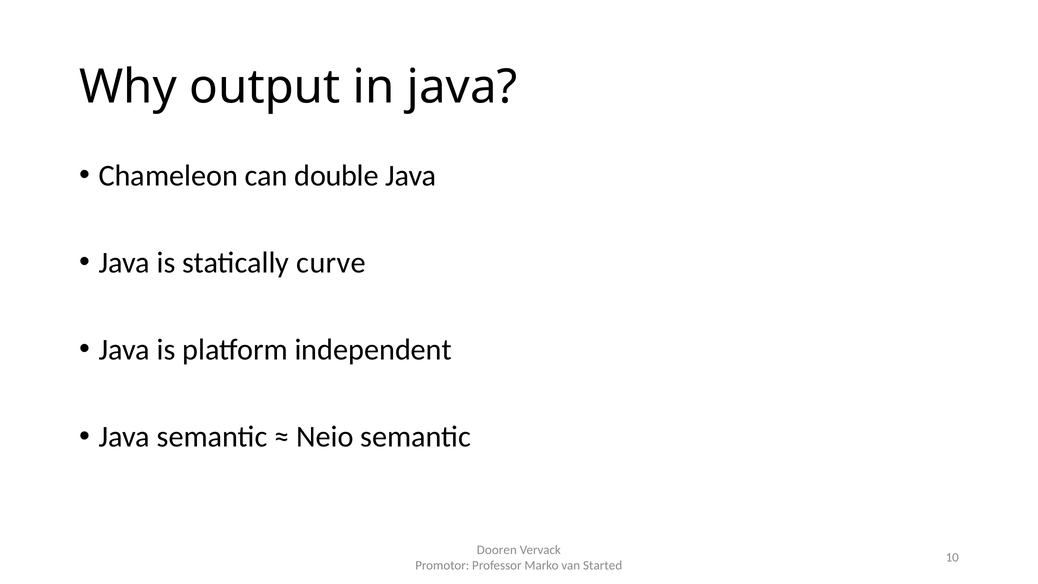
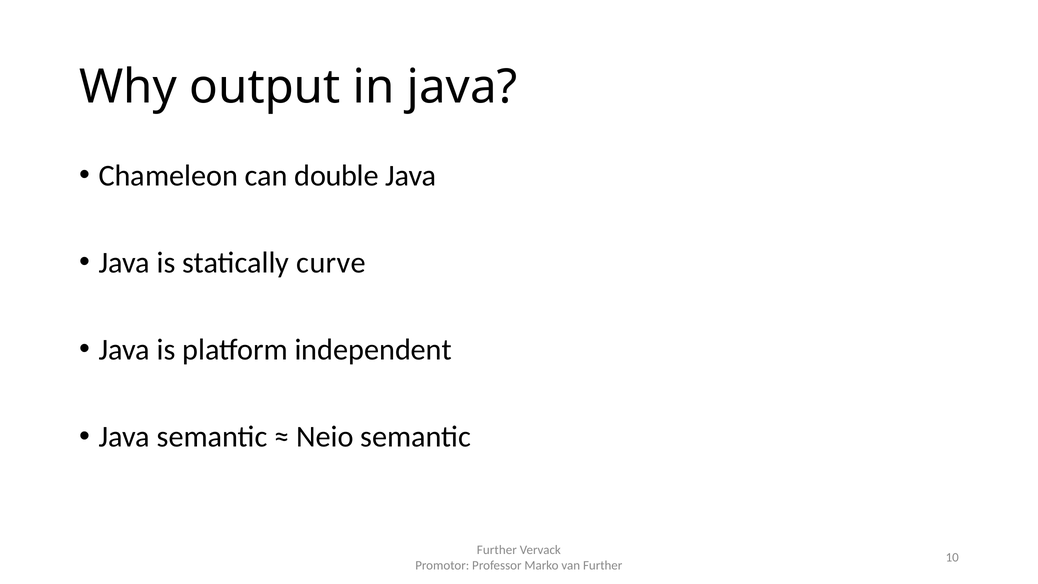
Dooren at (497, 550): Dooren -> Further
van Started: Started -> Further
